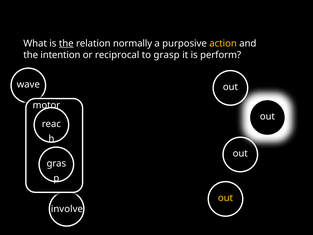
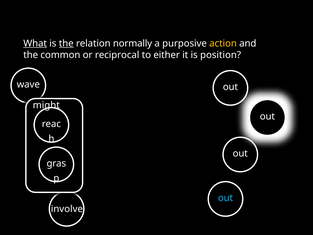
What underline: none -> present
intention: intention -> common
grasp: grasp -> either
perform: perform -> position
motor: motor -> might
out at (225, 198) colour: yellow -> light blue
